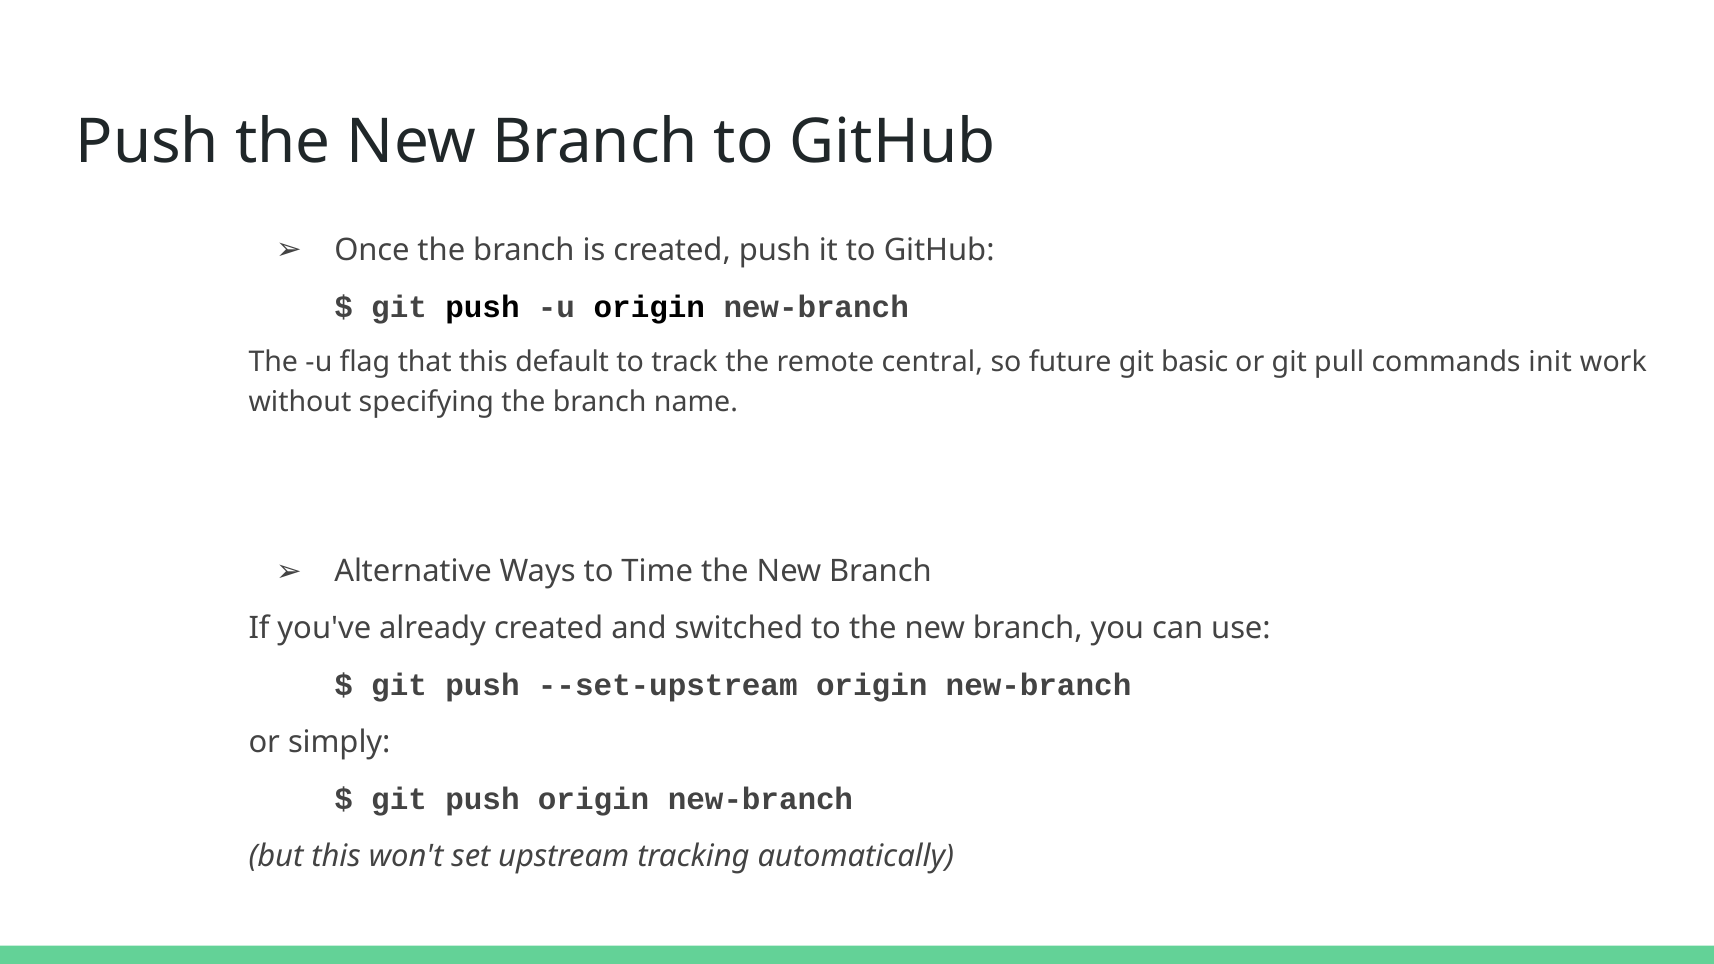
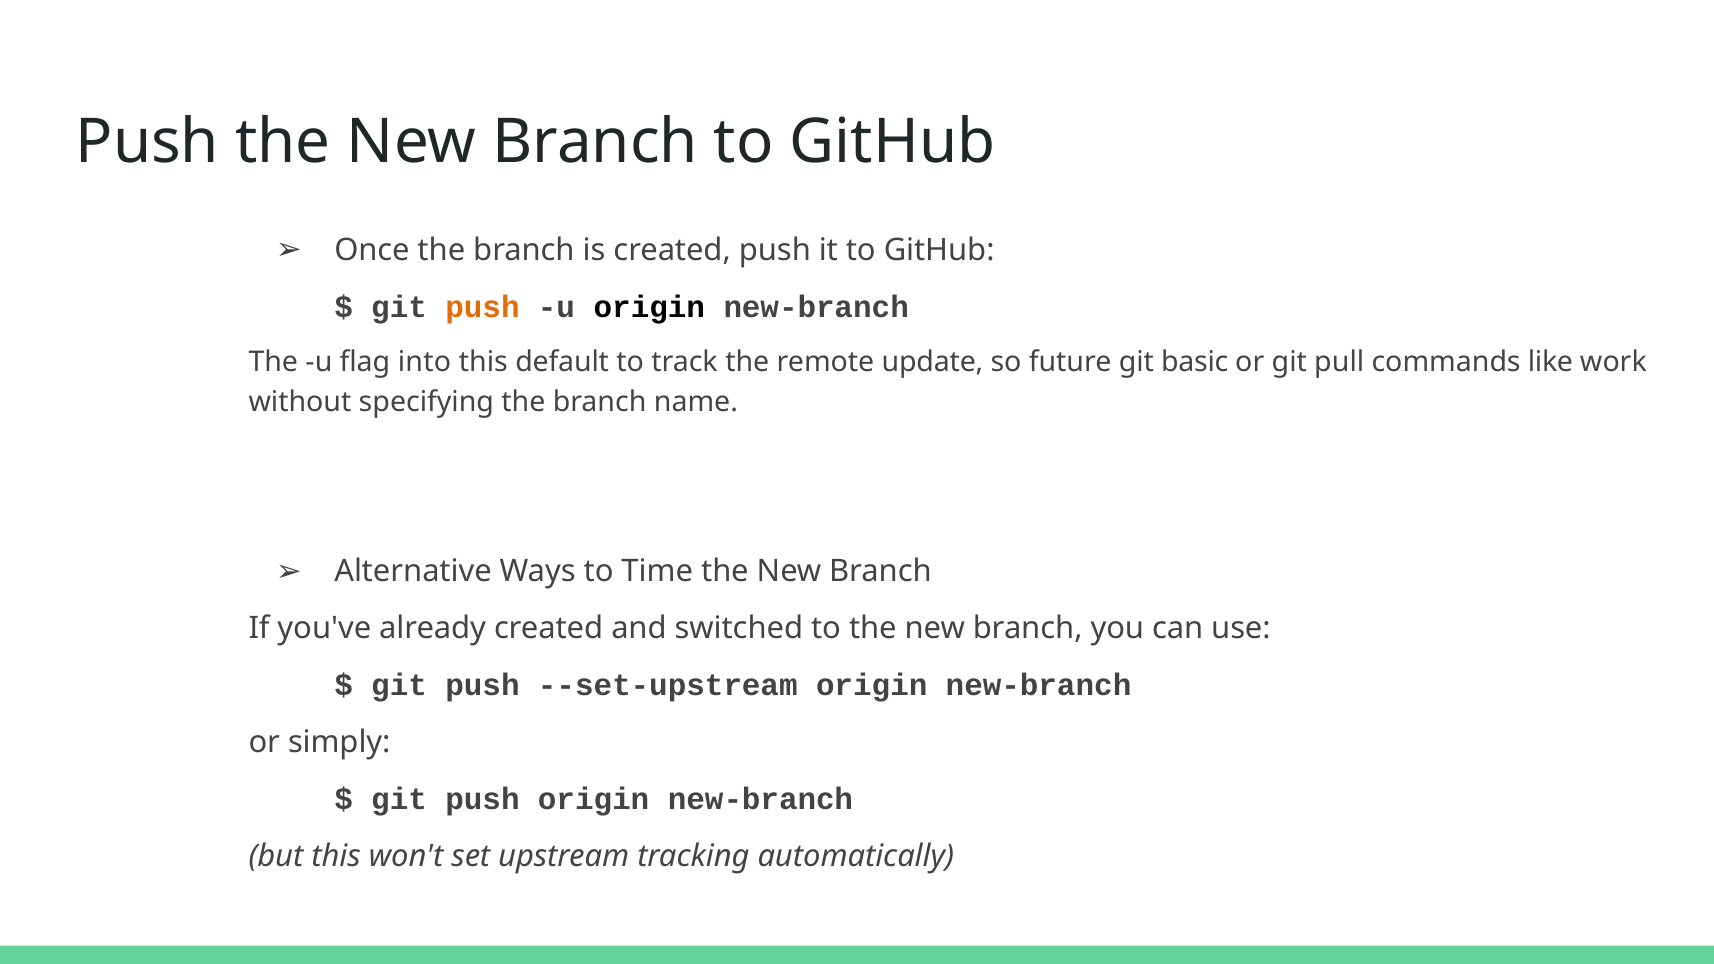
push at (482, 307) colour: black -> orange
that: that -> into
central: central -> update
init: init -> like
